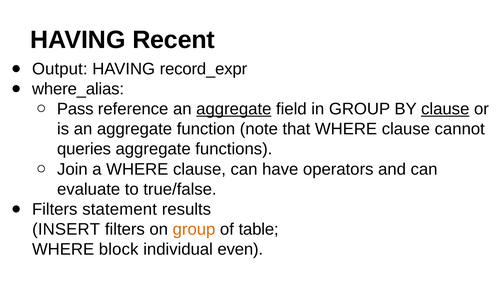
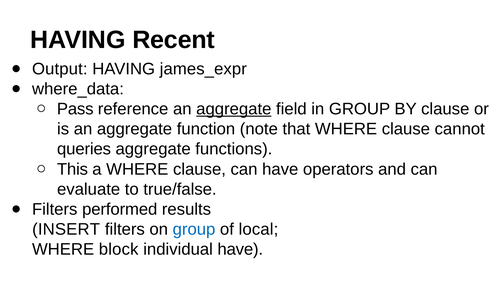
record_expr: record_expr -> james_expr
where_alias: where_alias -> where_data
clause at (445, 109) underline: present -> none
Join: Join -> This
statement: statement -> performed
group at (194, 229) colour: orange -> blue
table: table -> local
individual even: even -> have
